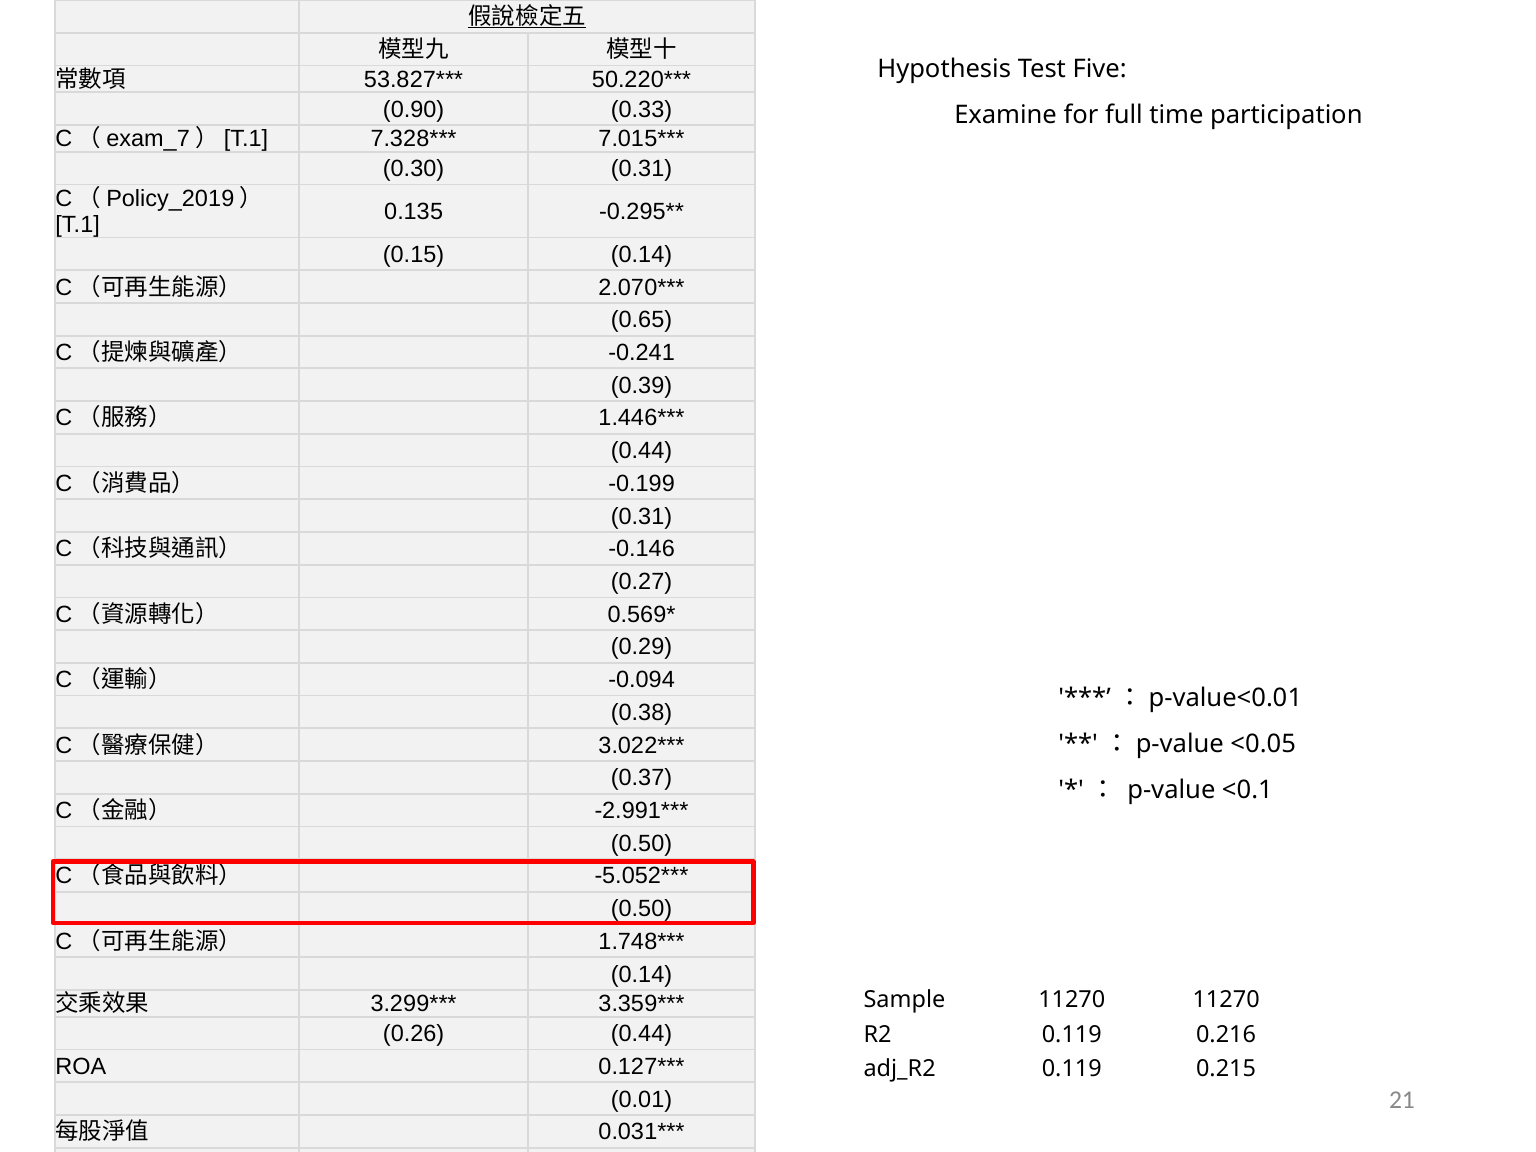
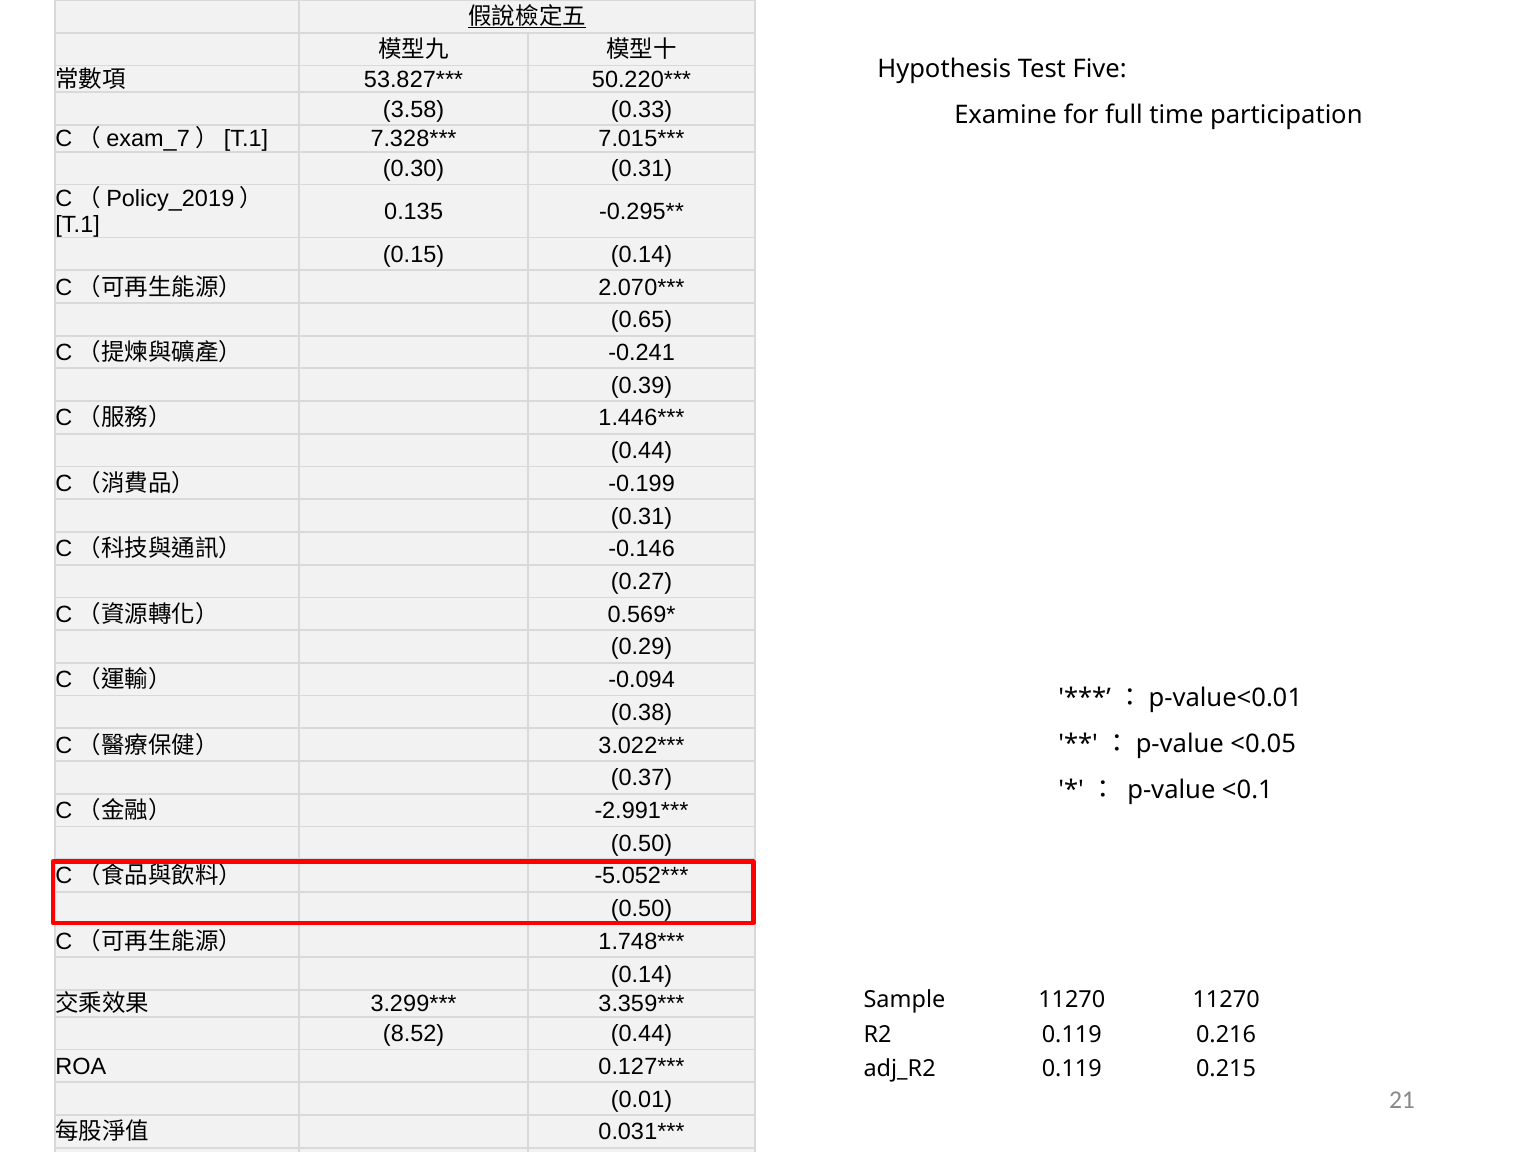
0.90: 0.90 -> 3.58
0.26: 0.26 -> 8.52
